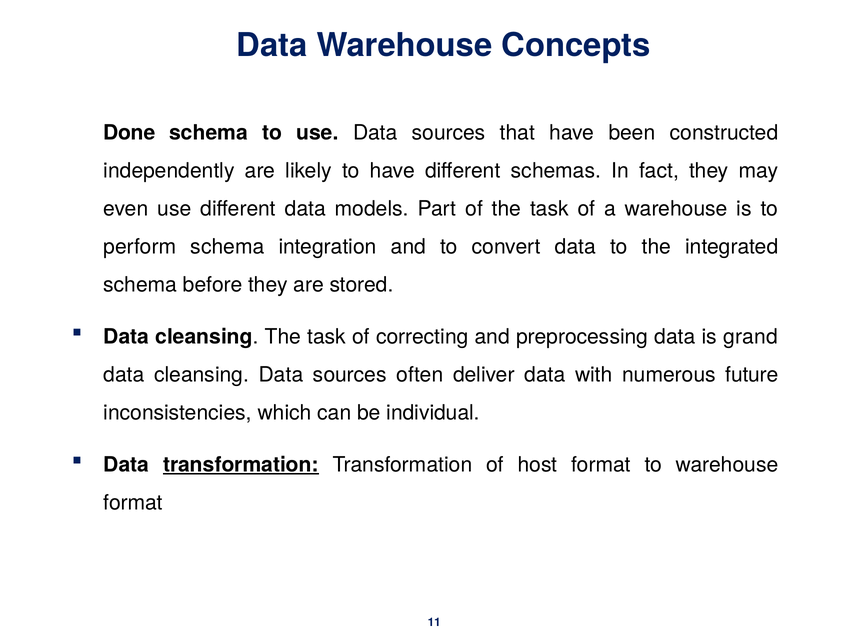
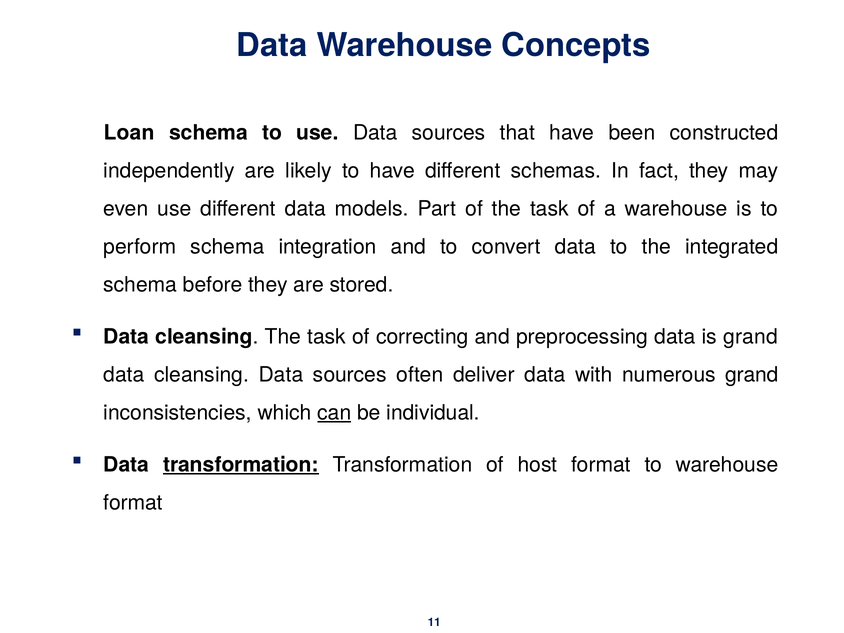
Done: Done -> Loan
numerous future: future -> grand
can underline: none -> present
